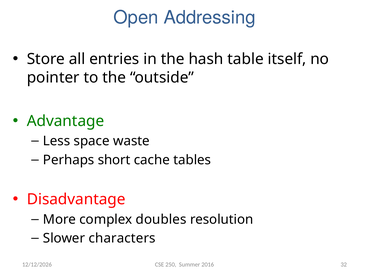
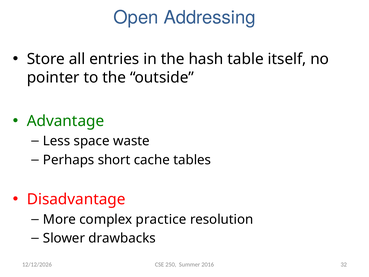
doubles: doubles -> practice
characters: characters -> drawbacks
